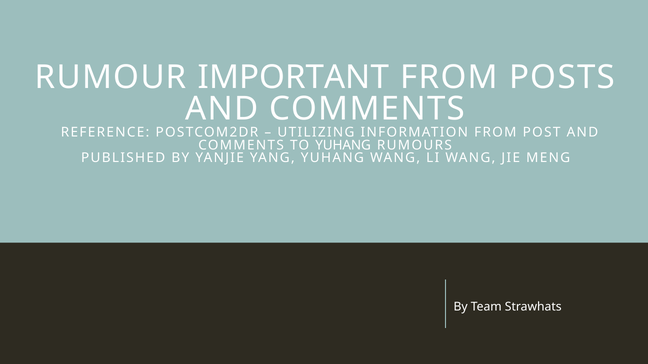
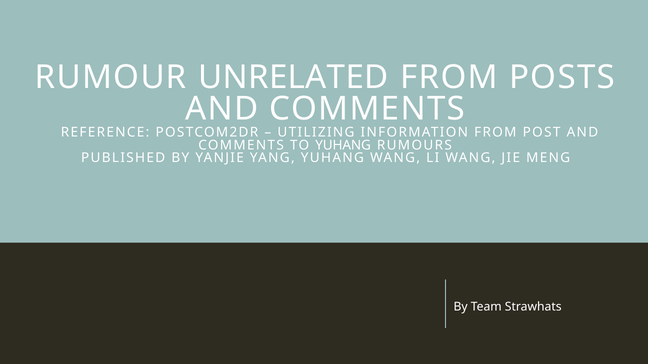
IMPORTANT: IMPORTANT -> UNRELATED
